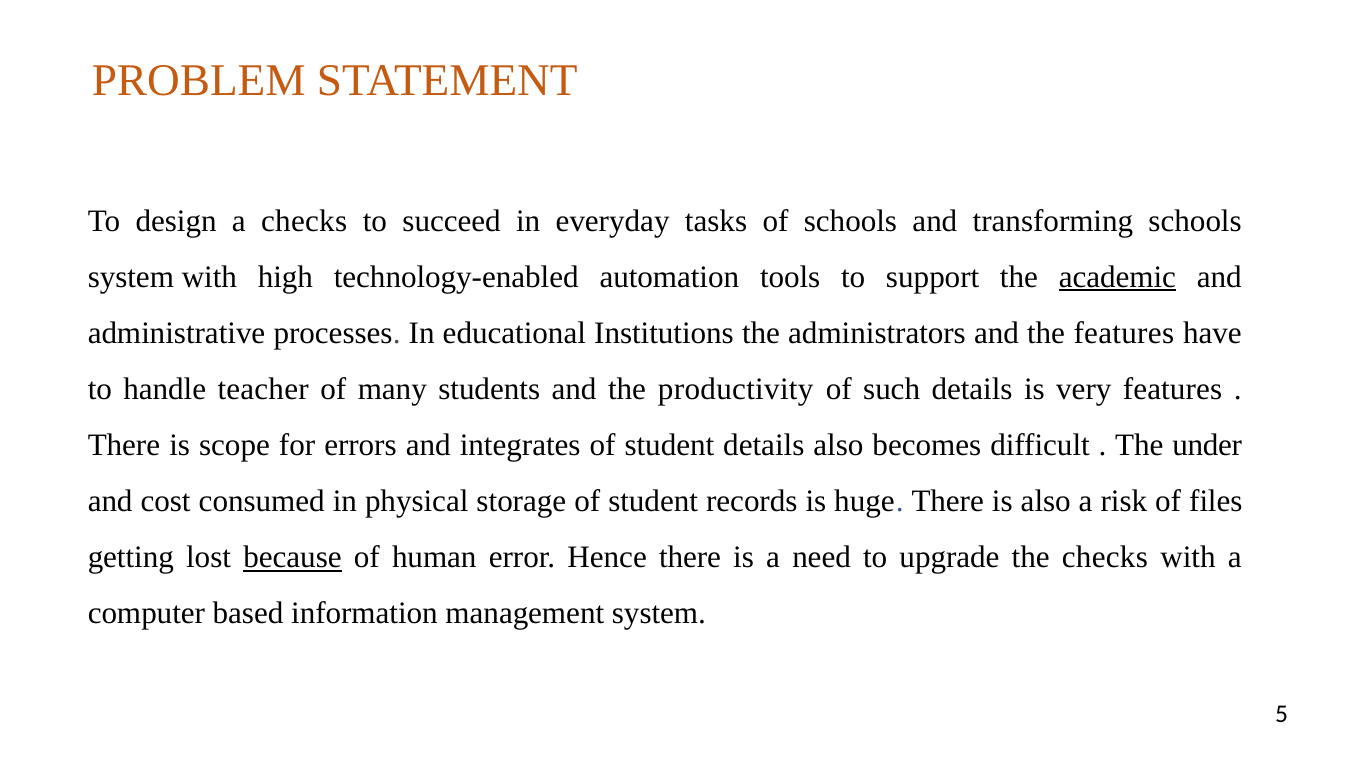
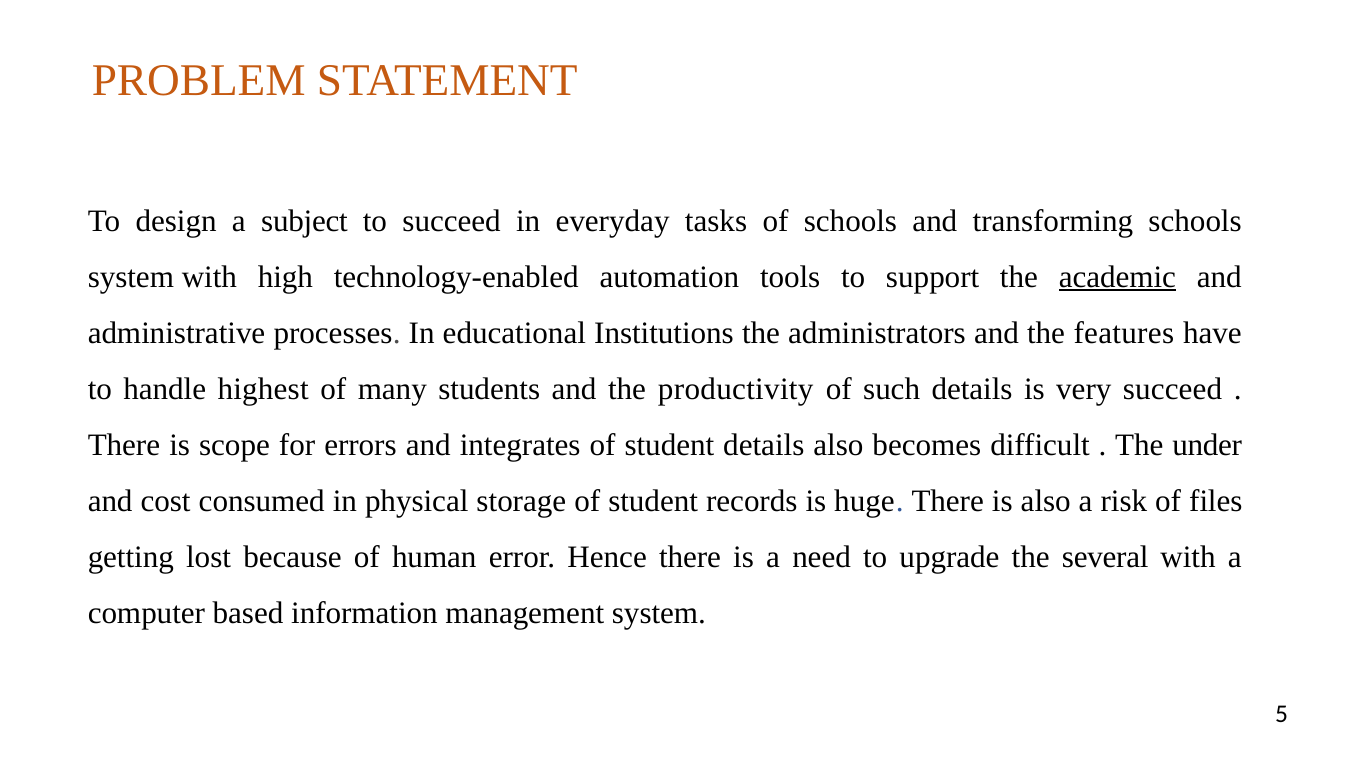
a checks: checks -> subject
teacher: teacher -> highest
very features: features -> succeed
because underline: present -> none
the checks: checks -> several
